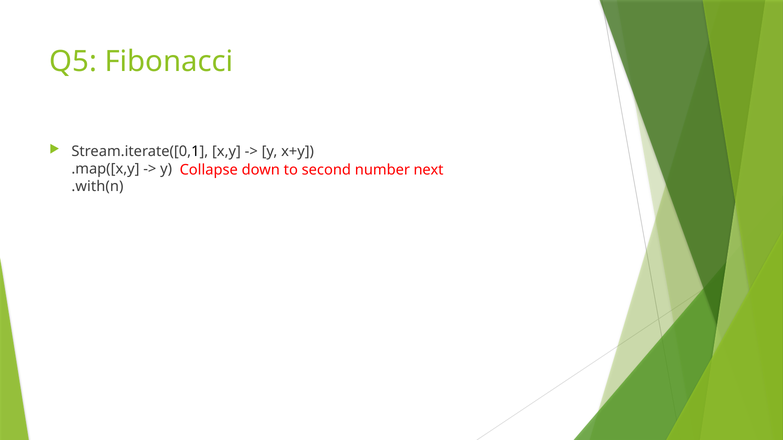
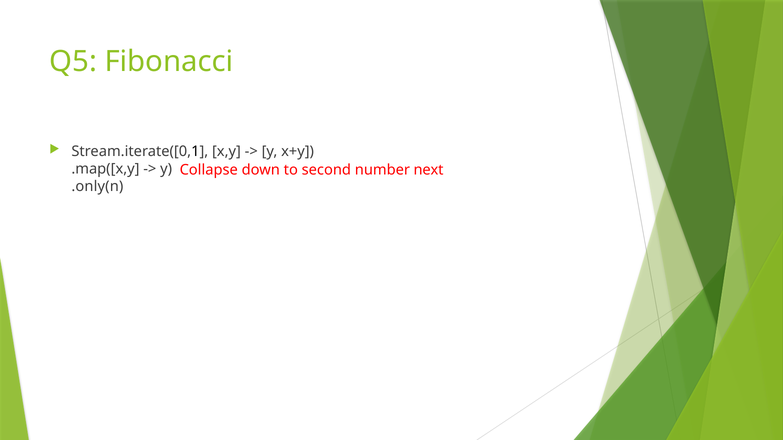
.with(n: .with(n -> .only(n
